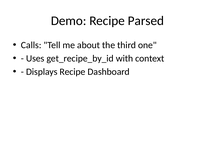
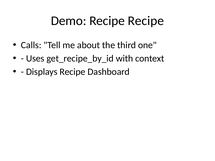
Recipe Parsed: Parsed -> Recipe
